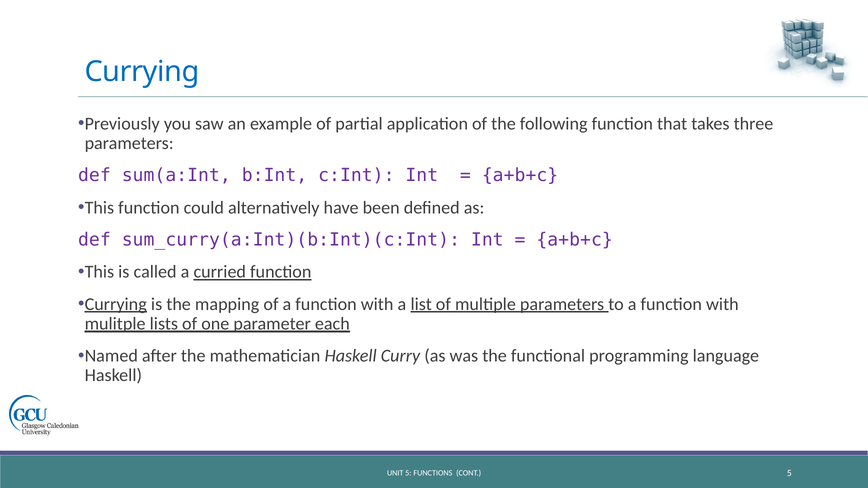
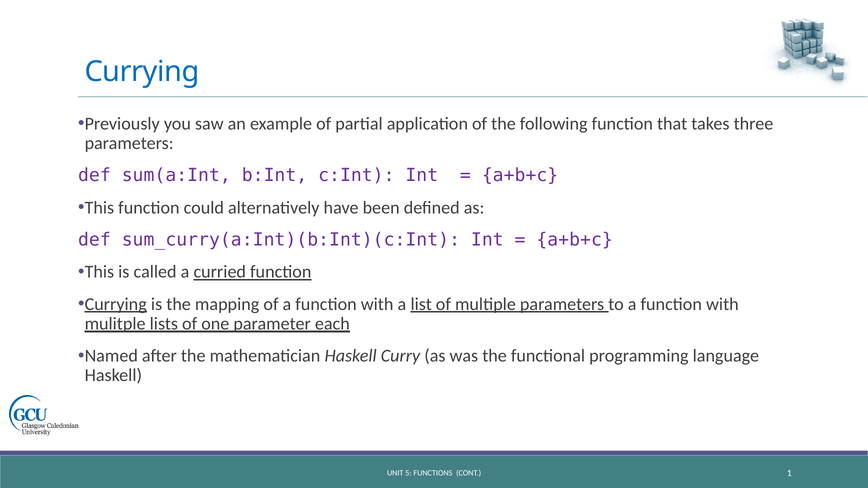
CONT 5: 5 -> 1
